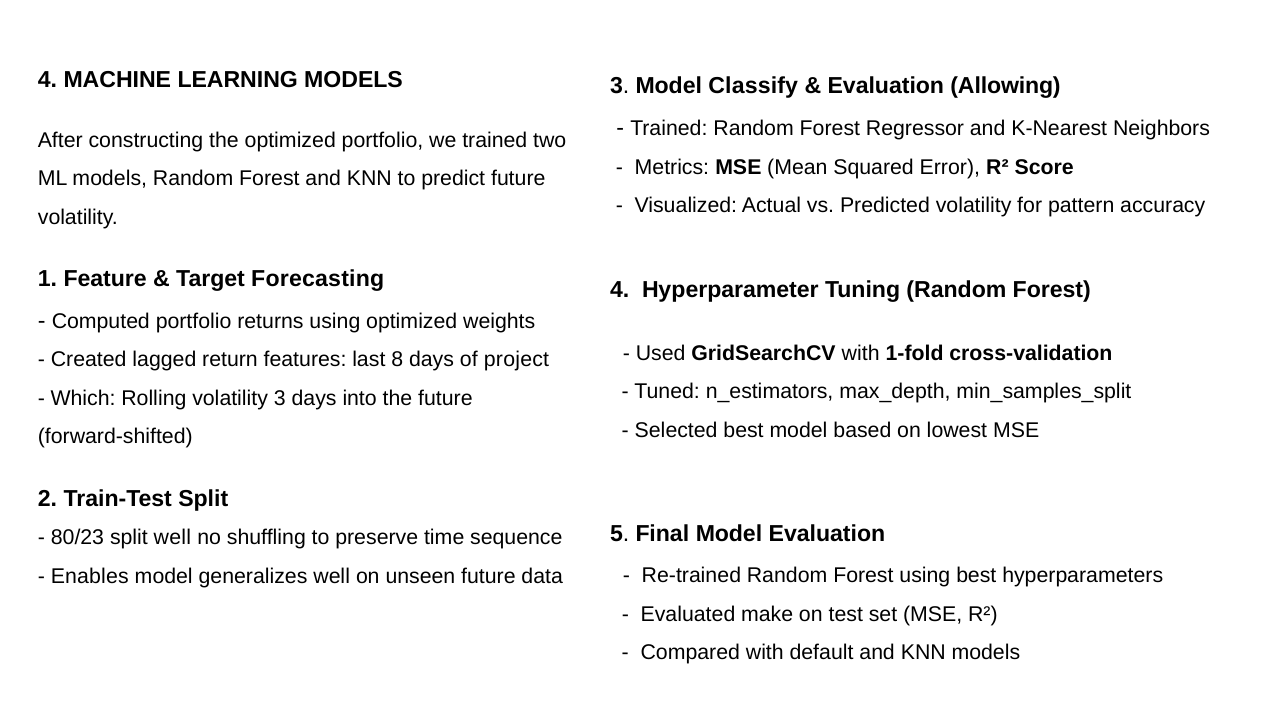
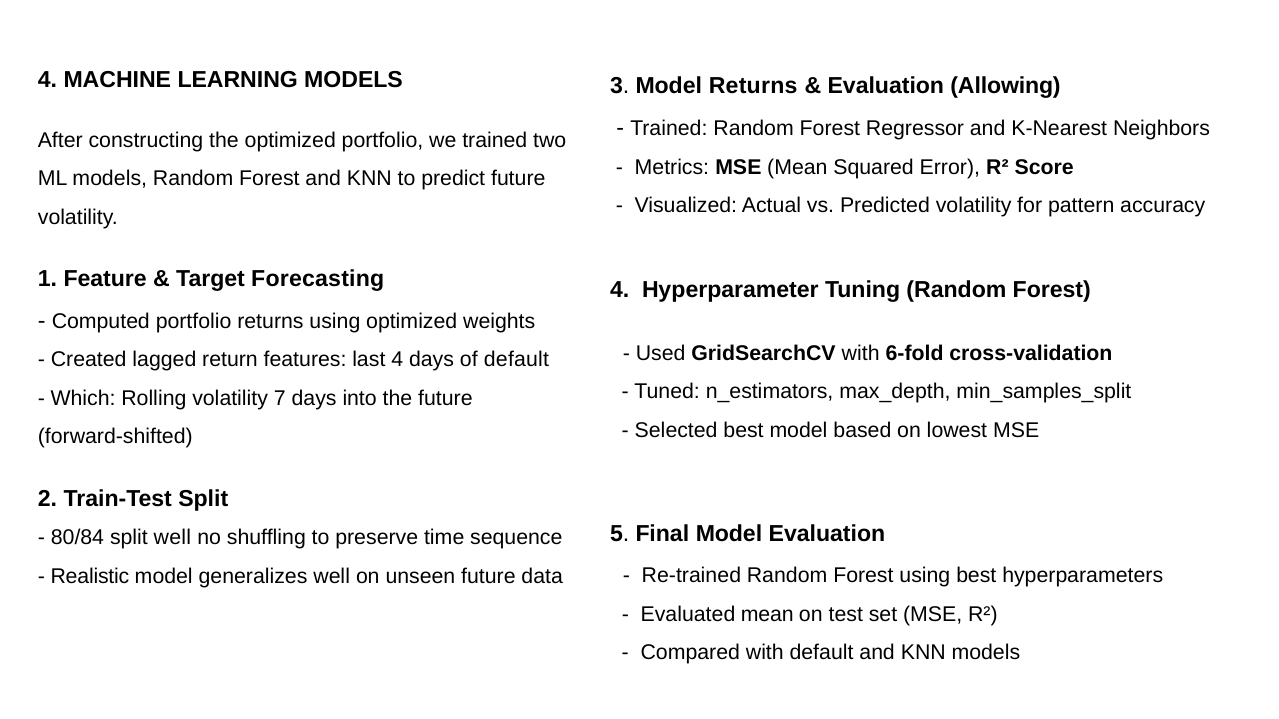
Model Classify: Classify -> Returns
1-fold: 1-fold -> 6-fold
last 8: 8 -> 4
of project: project -> default
volatility 3: 3 -> 7
80/23: 80/23 -> 80/84
Enables: Enables -> Realistic
Evaluated make: make -> mean
